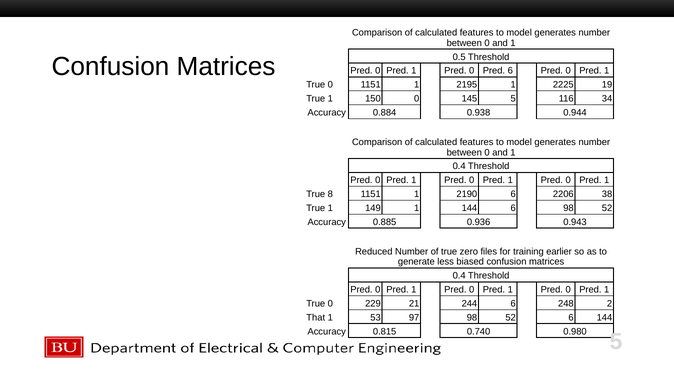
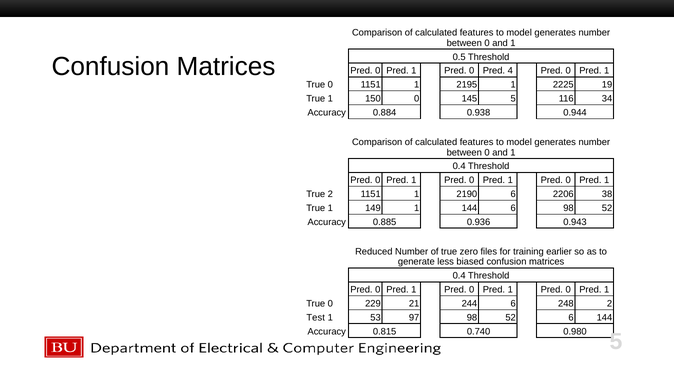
Pred 6: 6 -> 4
True 8: 8 -> 2
That: That -> Test
